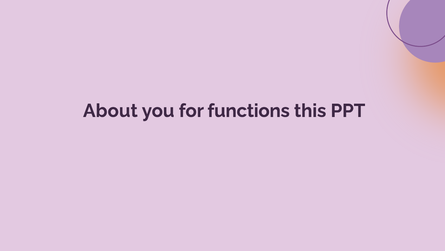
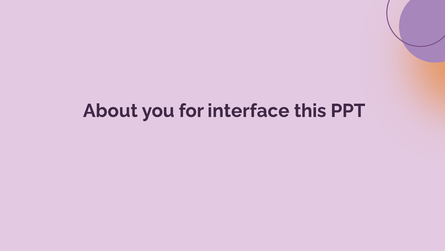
functions: functions -> interface
